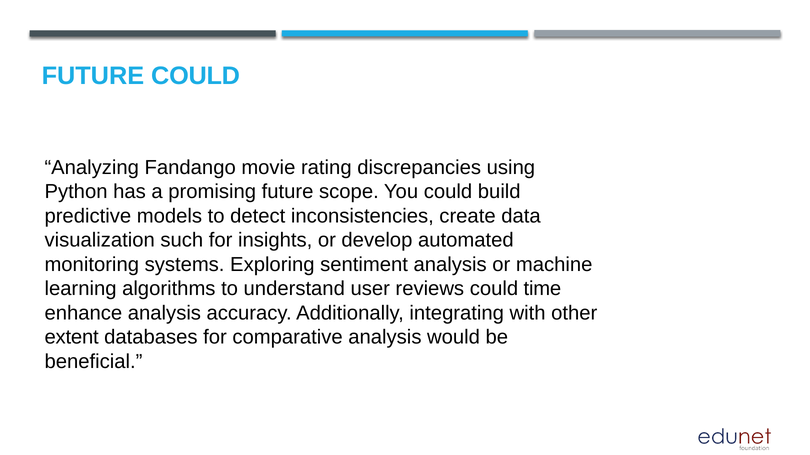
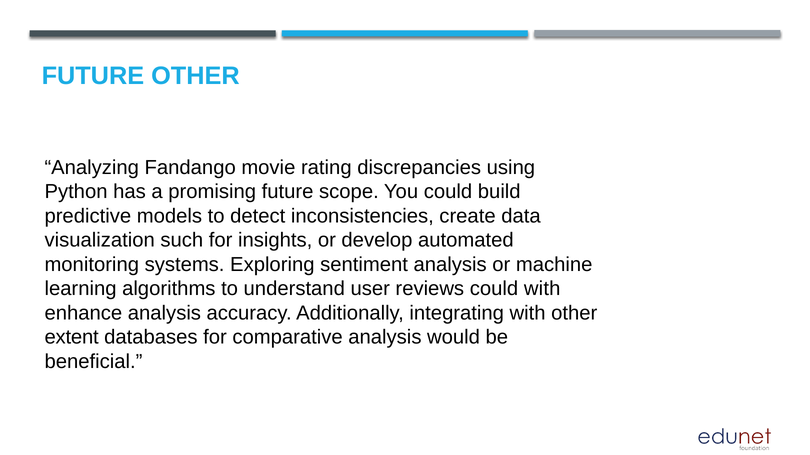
FUTURE COULD: COULD -> OTHER
could time: time -> with
